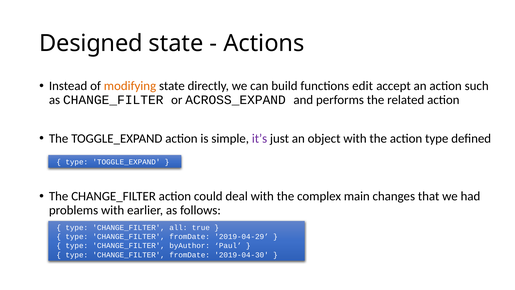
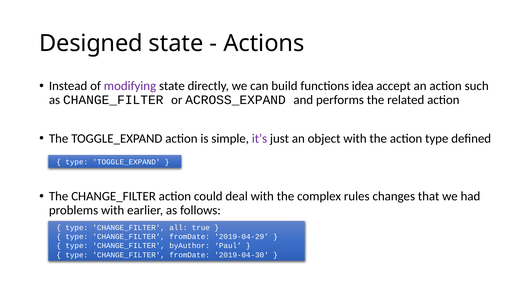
modifying colour: orange -> purple
edit: edit -> idea
main: main -> rules
